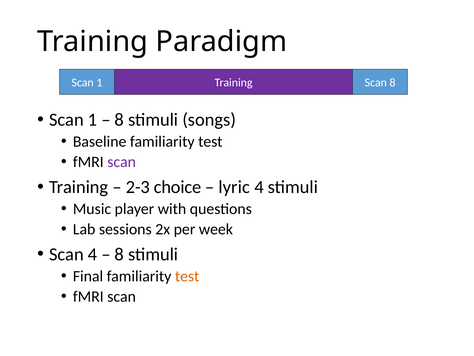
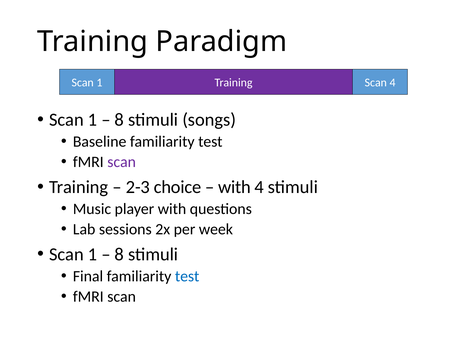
Scan 8: 8 -> 4
lyric at (234, 187): lyric -> with
4 at (93, 254): 4 -> 1
test at (187, 276) colour: orange -> blue
